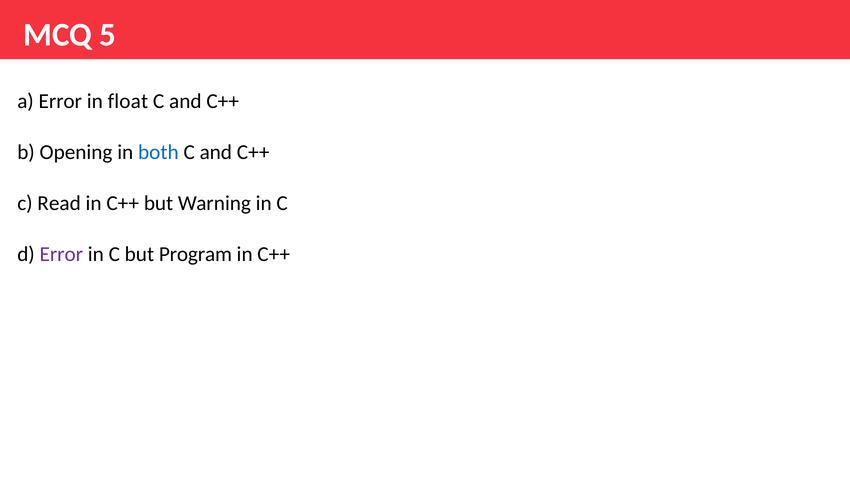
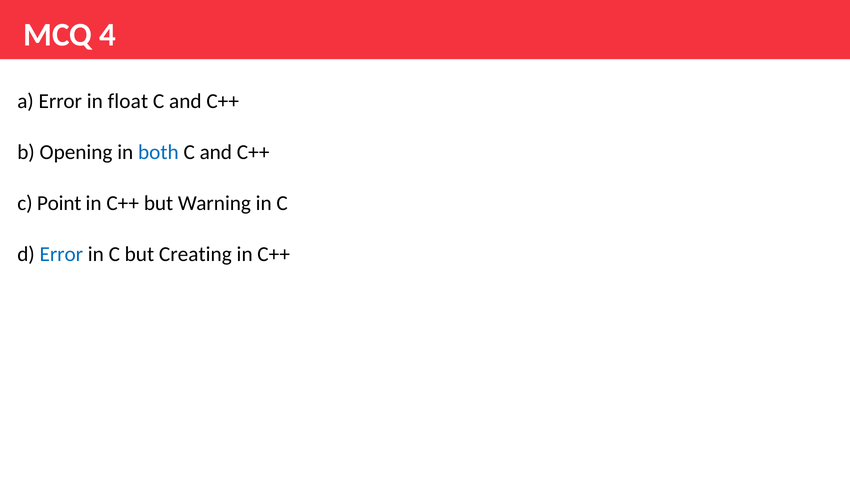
5: 5 -> 4
Read: Read -> Point
Error at (61, 254) colour: purple -> blue
Program: Program -> Creating
